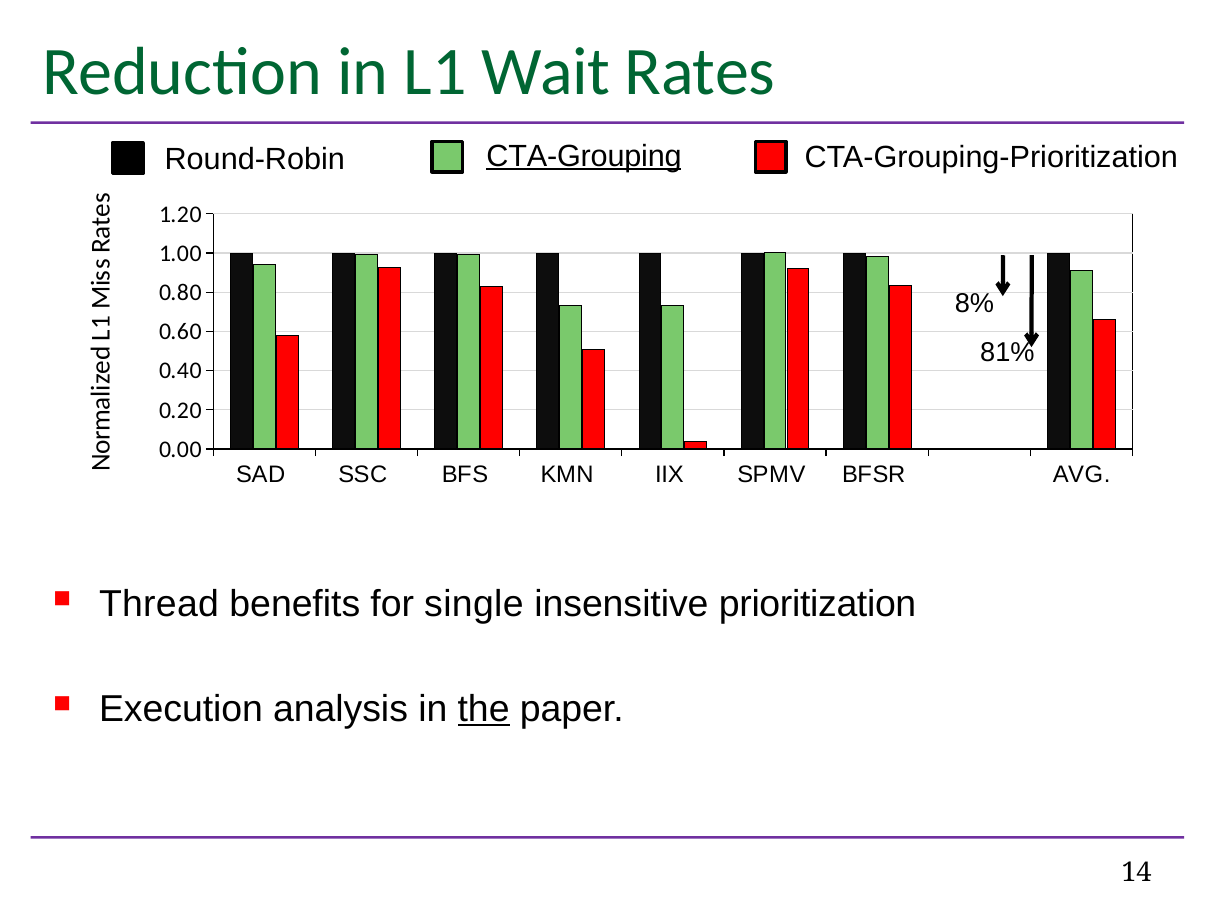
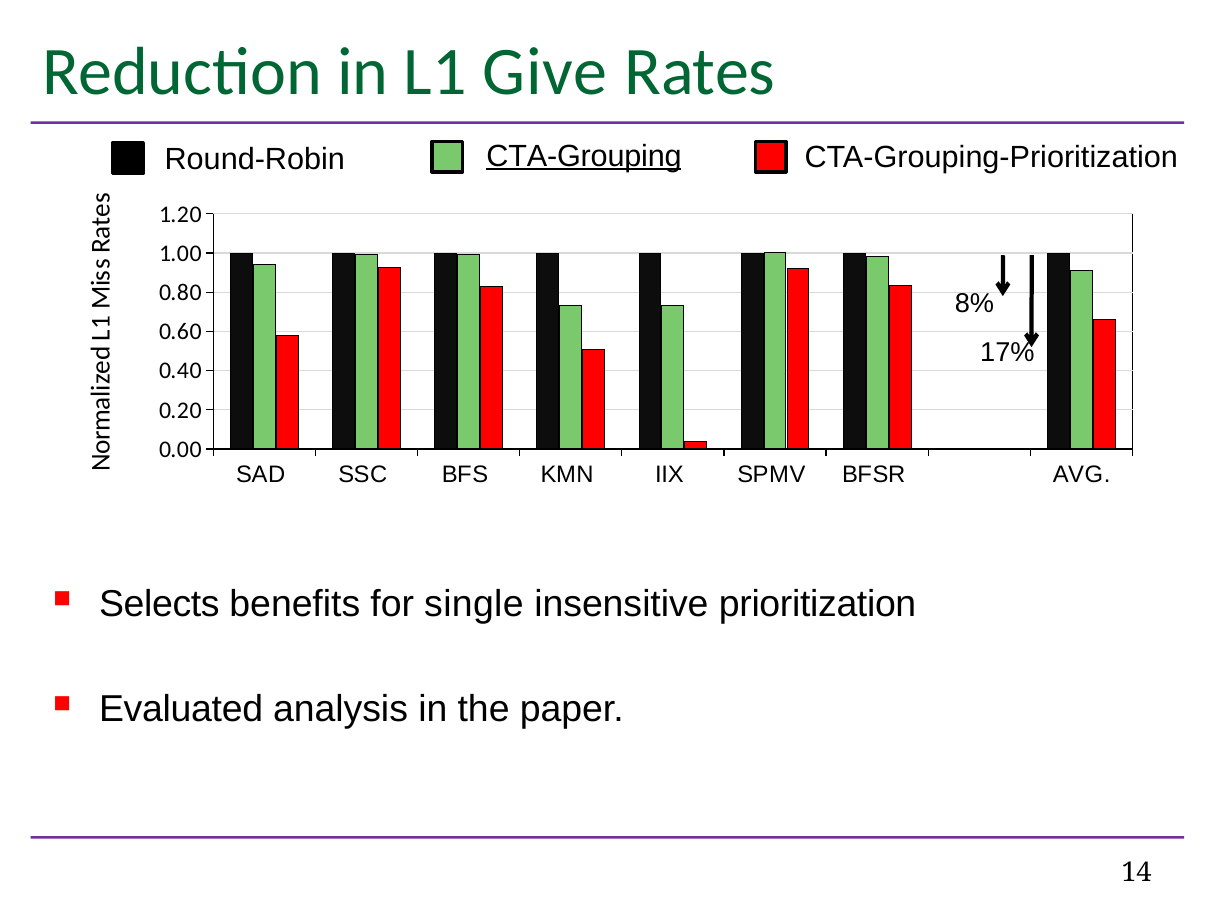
Wait: Wait -> Give
81%: 81% -> 17%
Thread: Thread -> Selects
Execution: Execution -> Evaluated
the underline: present -> none
